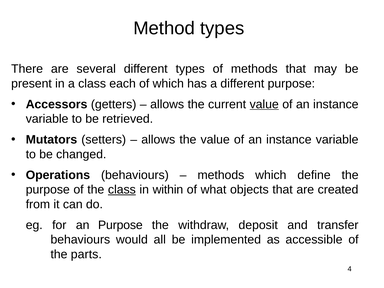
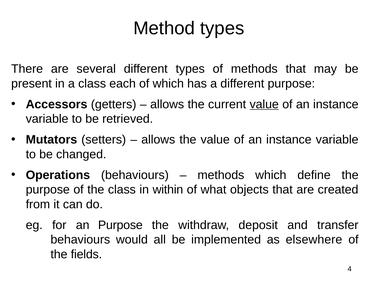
class at (122, 190) underline: present -> none
accessible: accessible -> elsewhere
parts: parts -> fields
